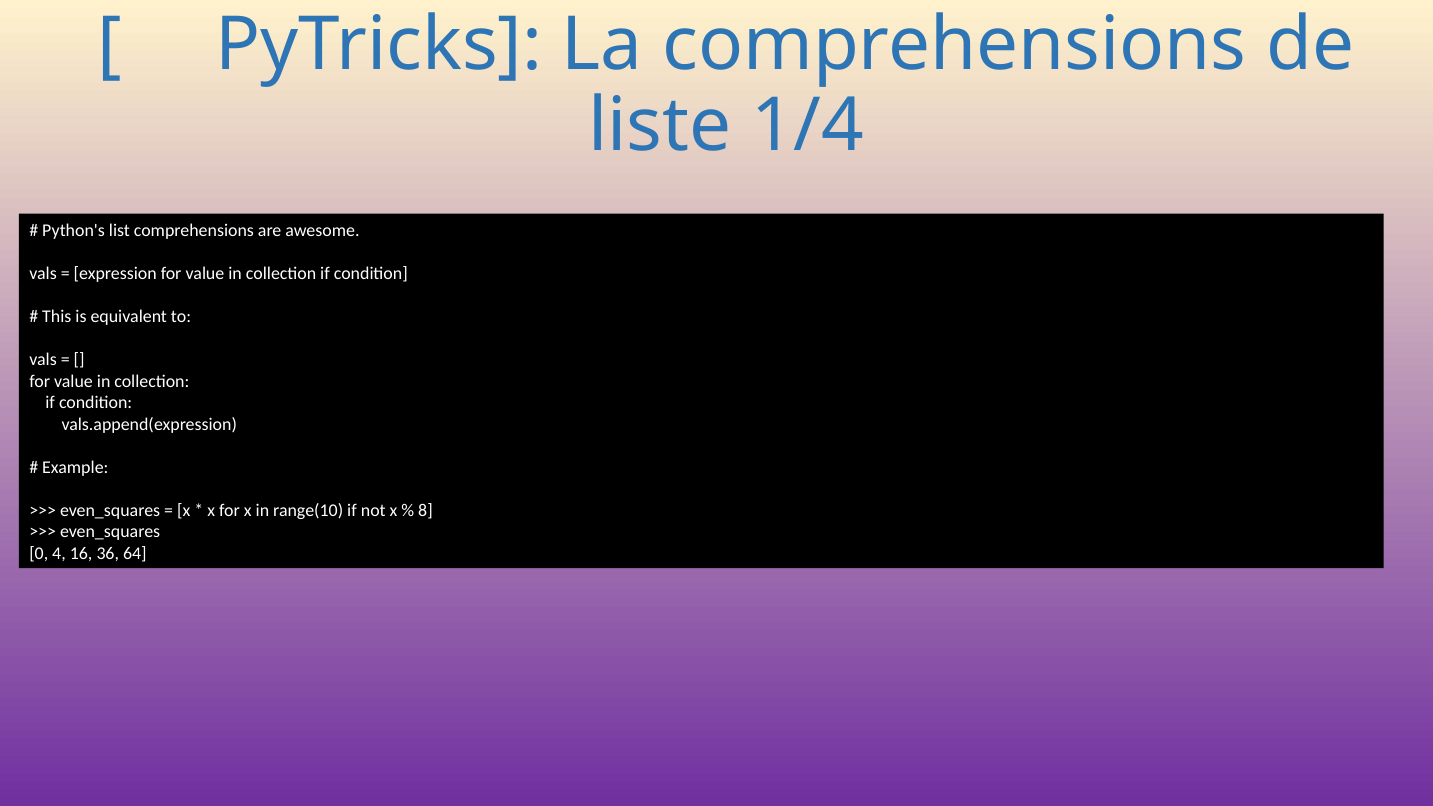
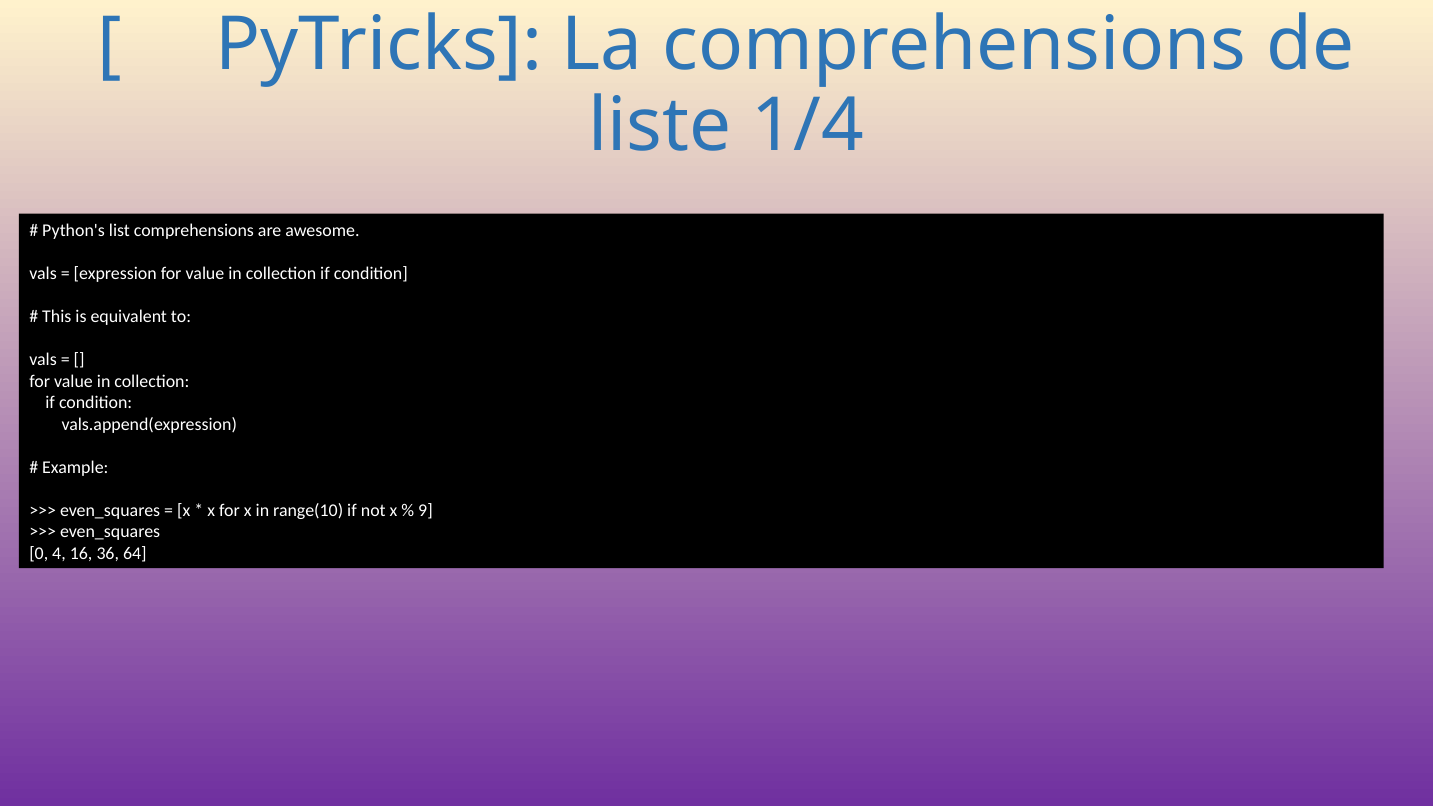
8: 8 -> 9
